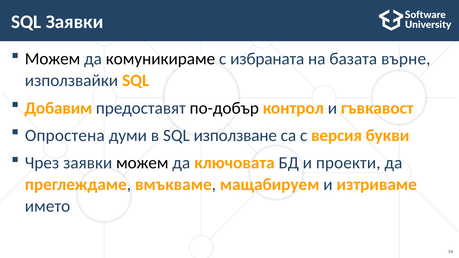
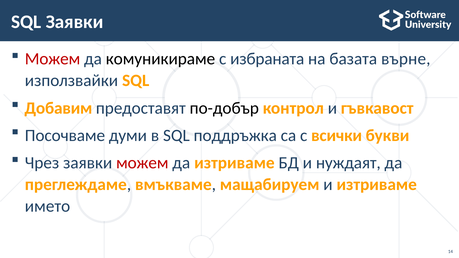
Можем at (53, 59) colour: black -> red
Опростена: Опростена -> Посочваме
използване: използване -> поддръжка
версия: версия -> всички
можем at (142, 163) colour: black -> red
да ключовата: ключовата -> изтриваме
проекти: проекти -> нуждаят
